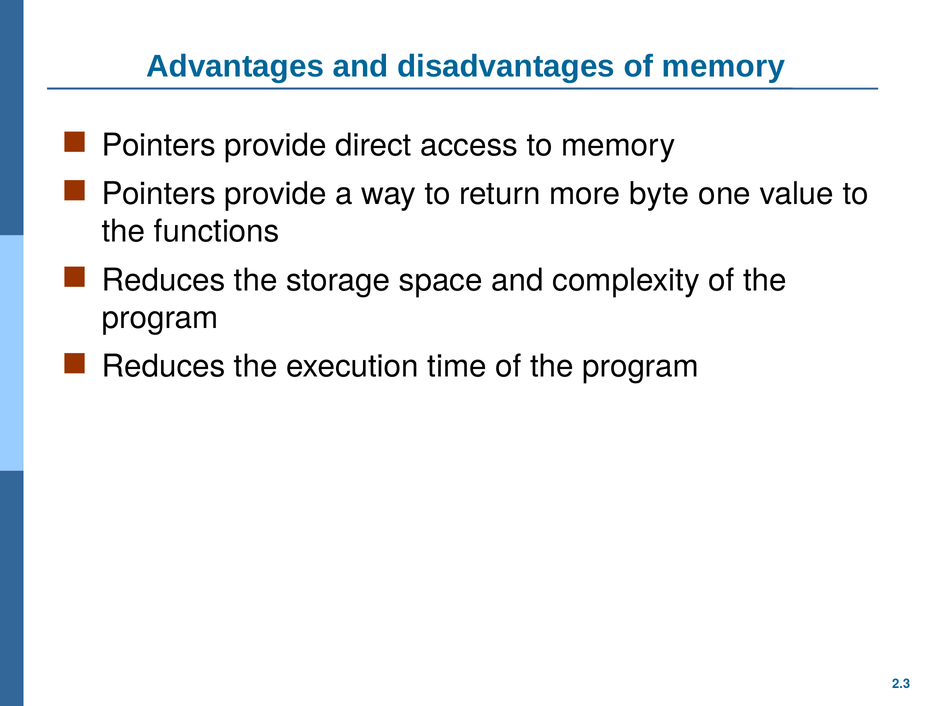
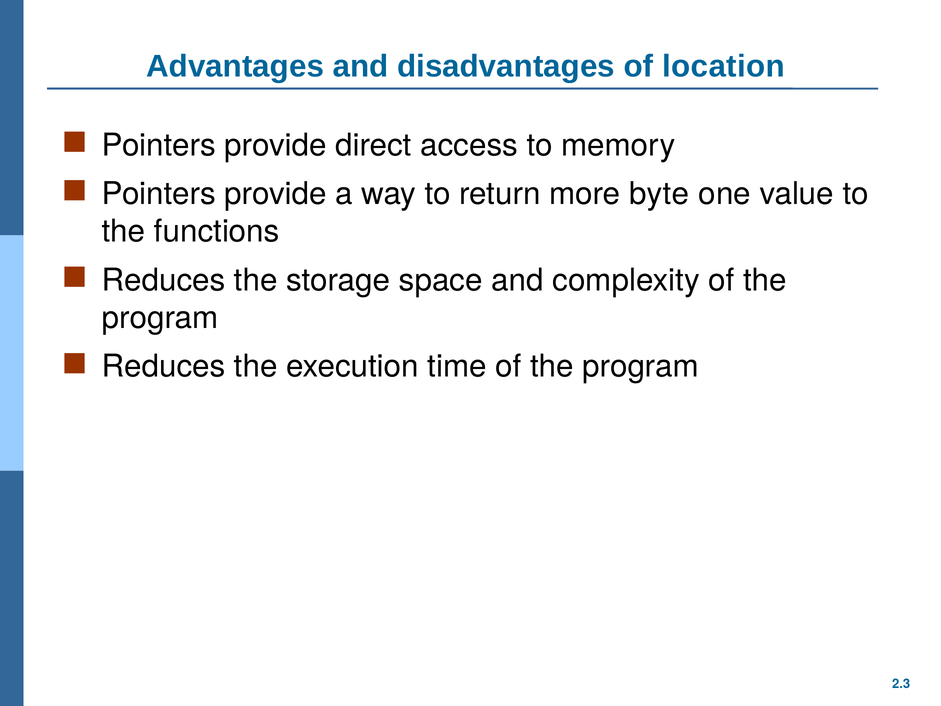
of memory: memory -> location
